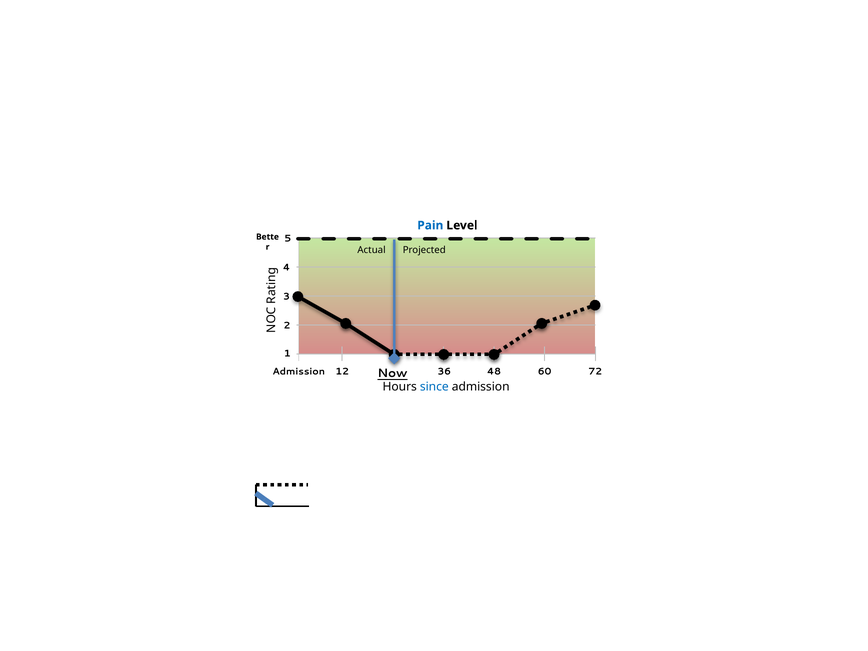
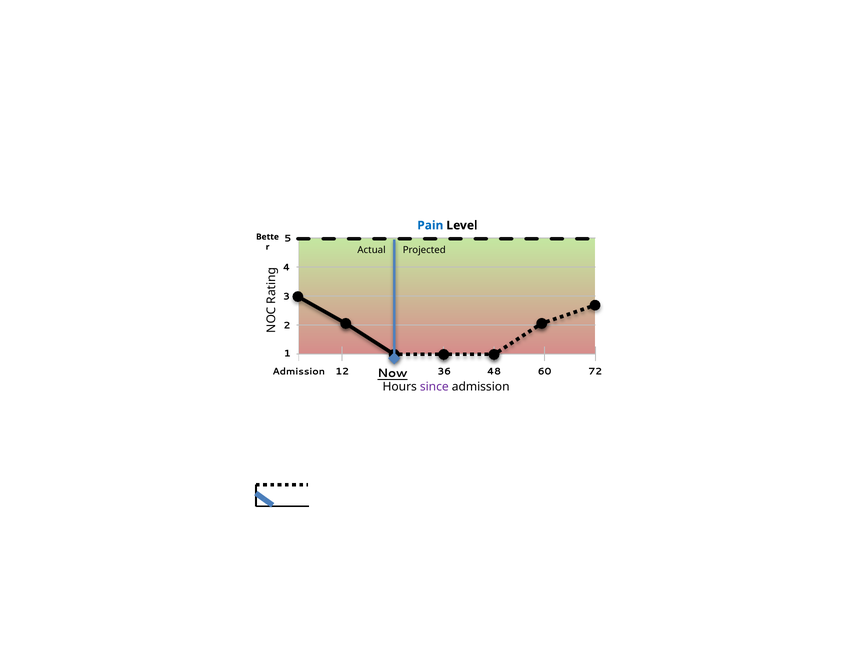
since colour: blue -> purple
